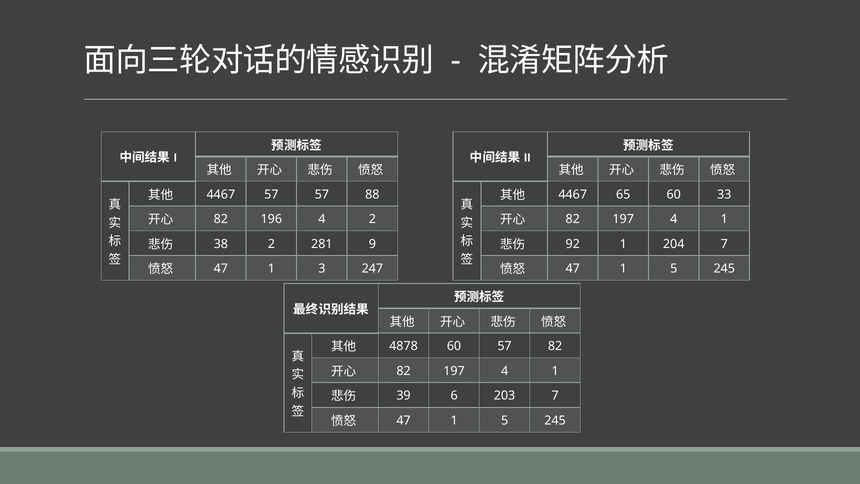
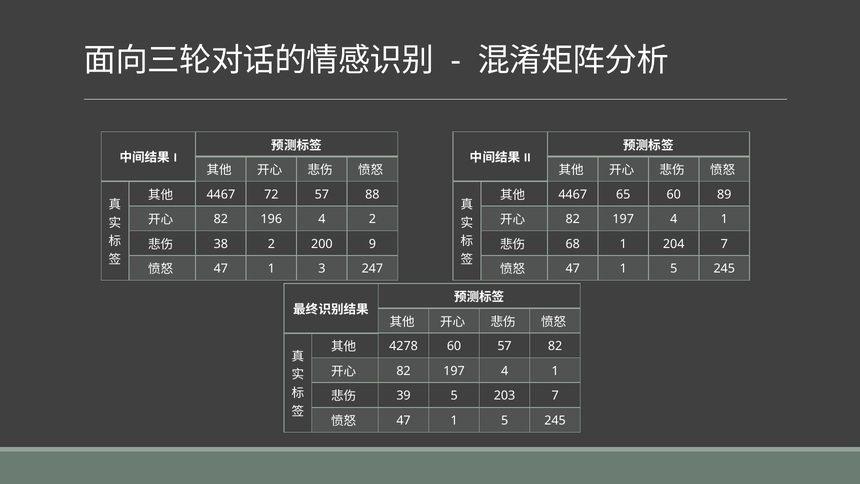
4467 57: 57 -> 72
33: 33 -> 89
281: 281 -> 200
92: 92 -> 68
4878: 4878 -> 4278
39 6: 6 -> 5
